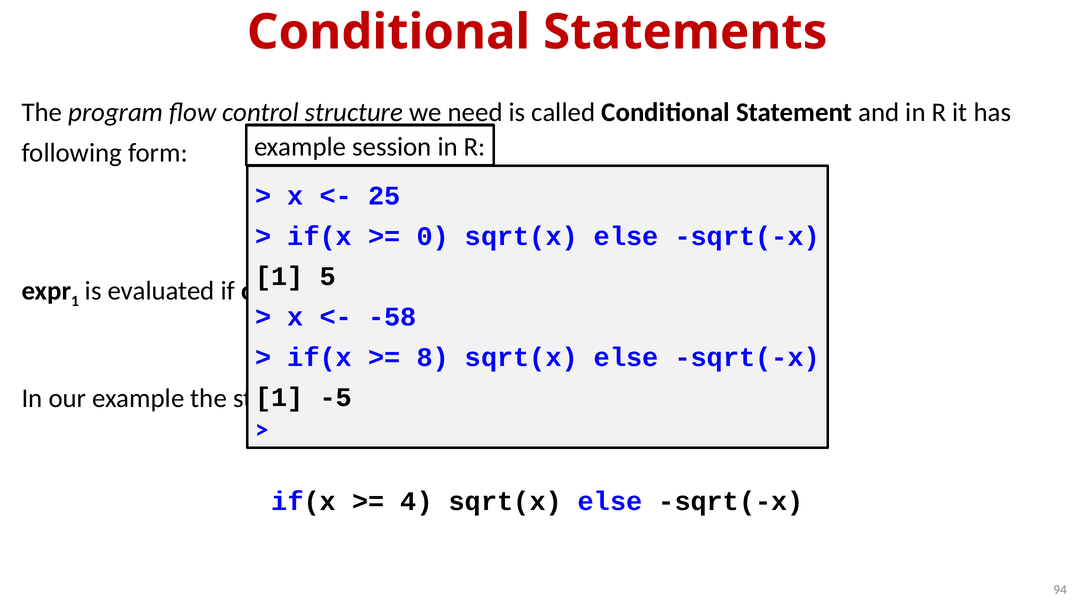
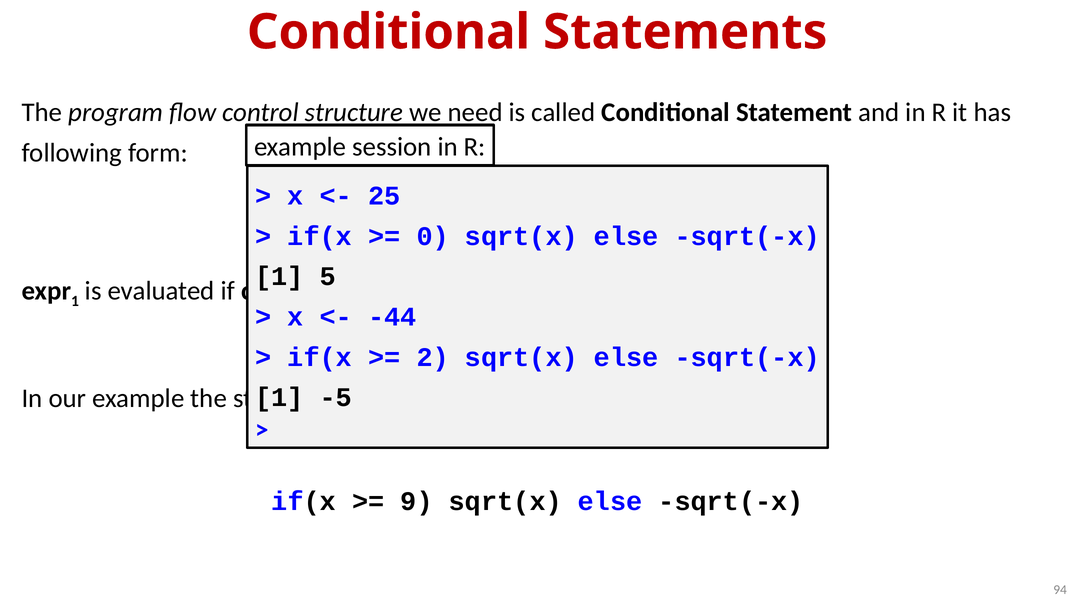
-58: -58 -> -44
8 at (433, 357): 8 -> 2
4: 4 -> 9
